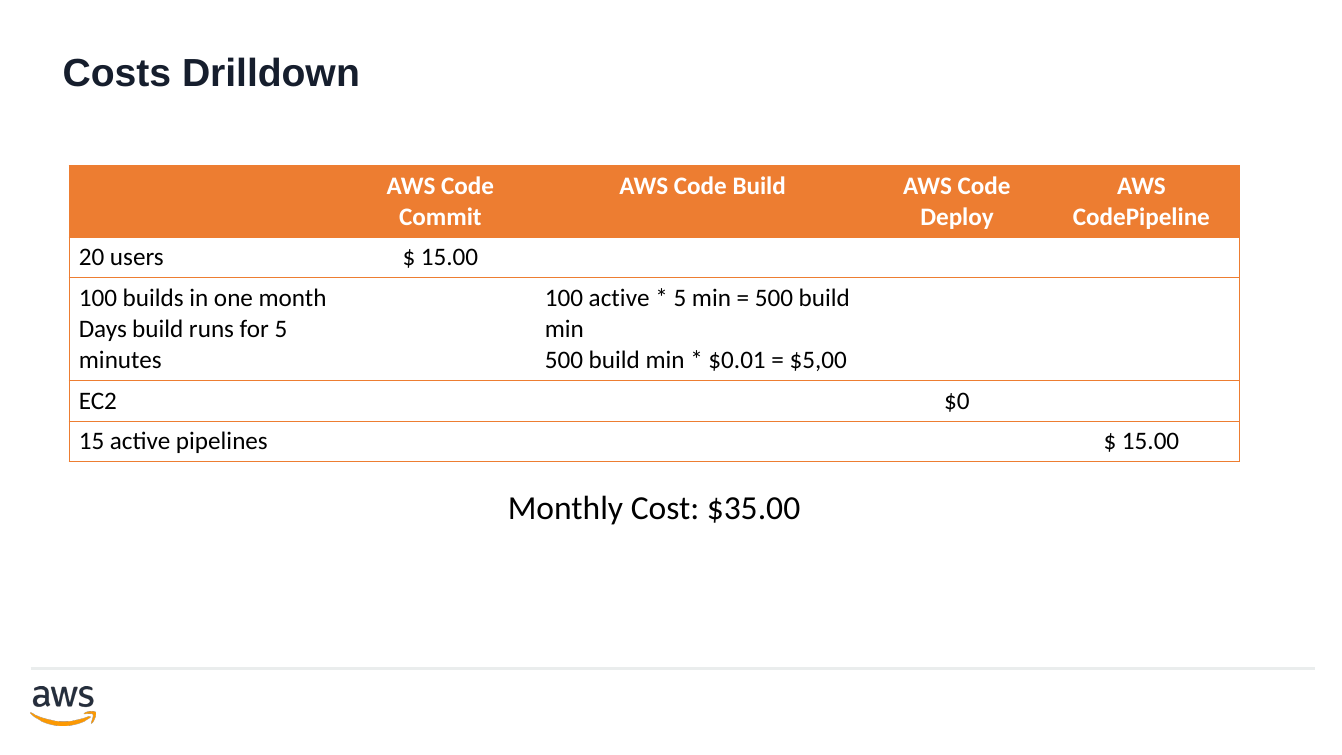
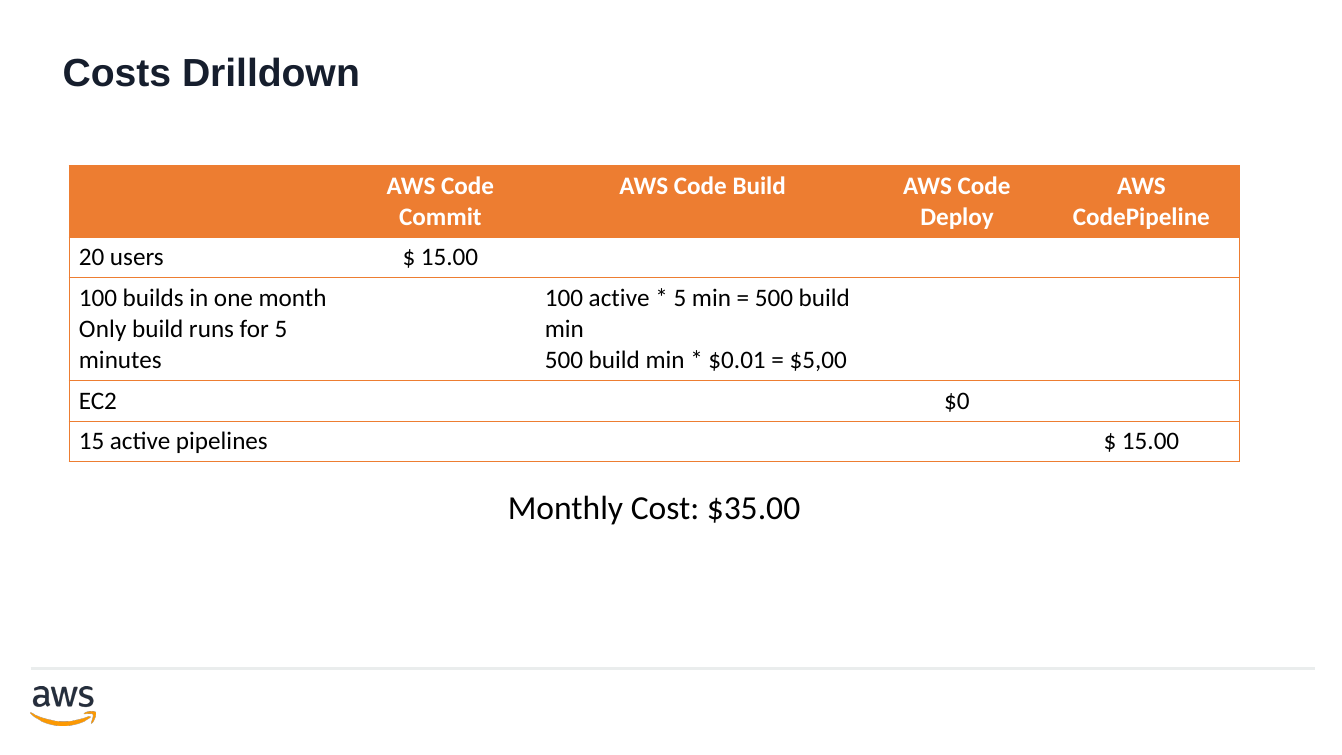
Days: Days -> Only
